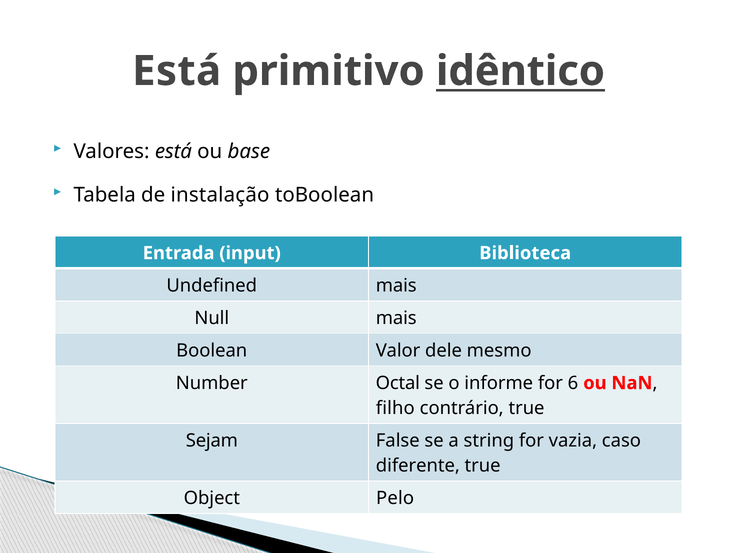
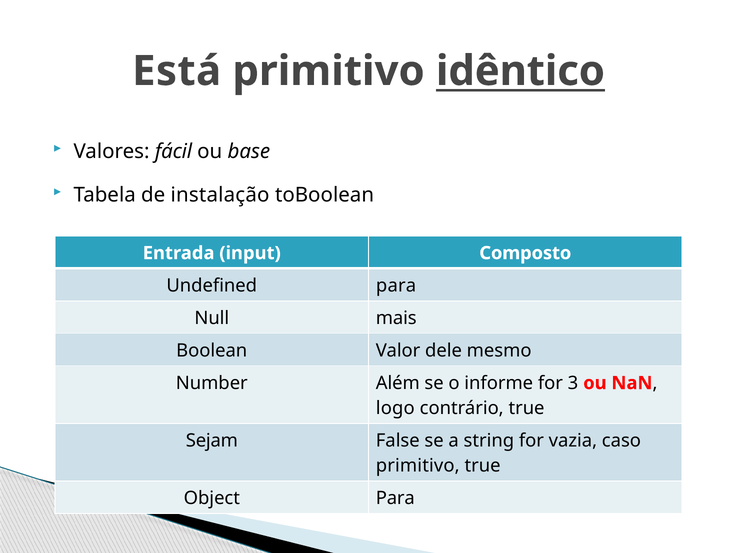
Valores está: está -> fácil
Biblioteca: Biblioteca -> Composto
Undefined mais: mais -> para
Octal: Octal -> Além
6: 6 -> 3
filho: filho -> logo
diferente at (418, 465): diferente -> primitivo
Object Pelo: Pelo -> Para
